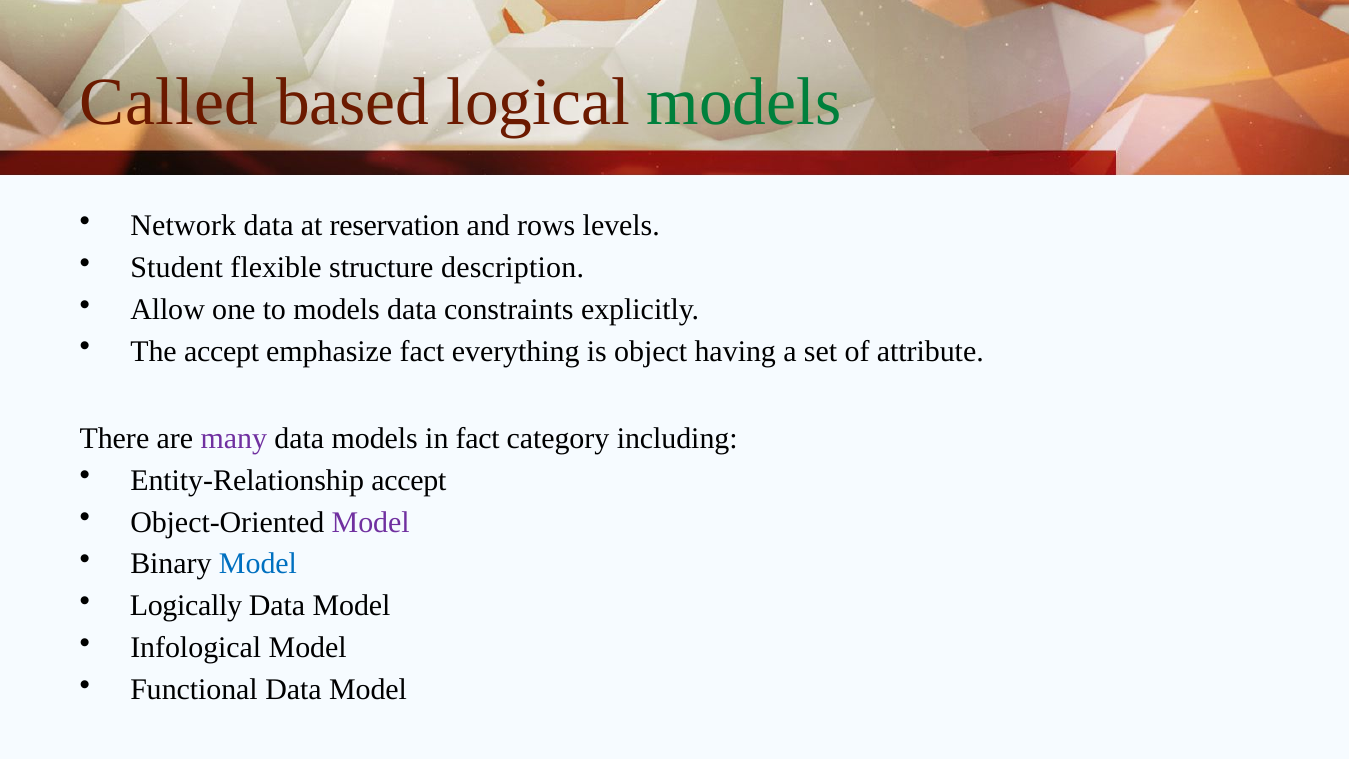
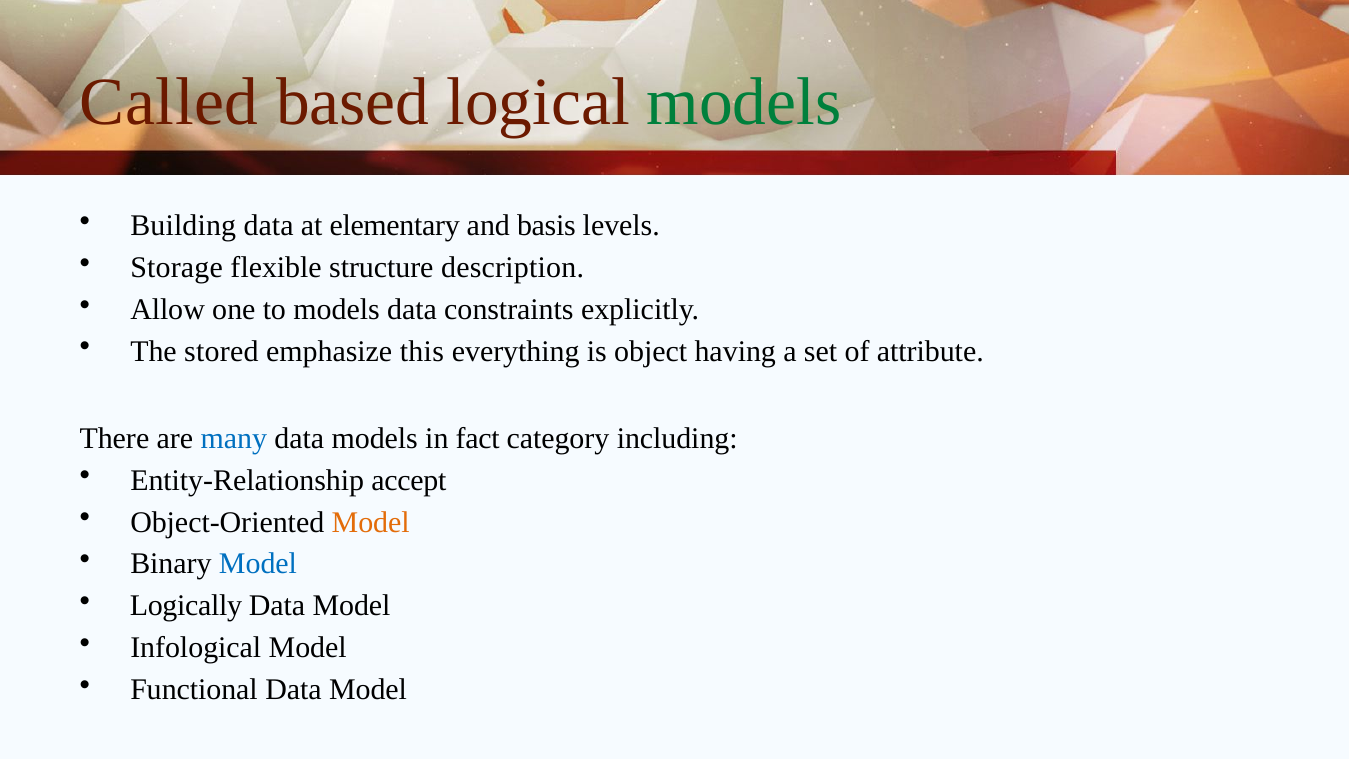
Network: Network -> Building
reservation: reservation -> elementary
rows: rows -> basis
Student: Student -> Storage
The accept: accept -> stored
emphasize fact: fact -> this
many colour: purple -> blue
Model at (371, 522) colour: purple -> orange
